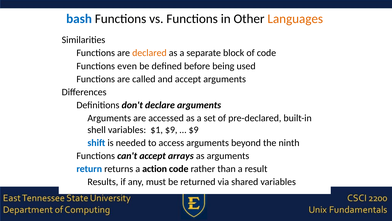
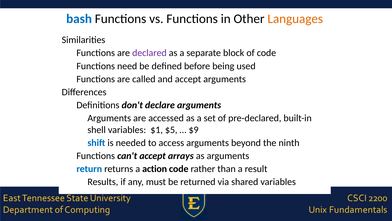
declared colour: orange -> purple
even: even -> need
$1 $9: $9 -> $5
